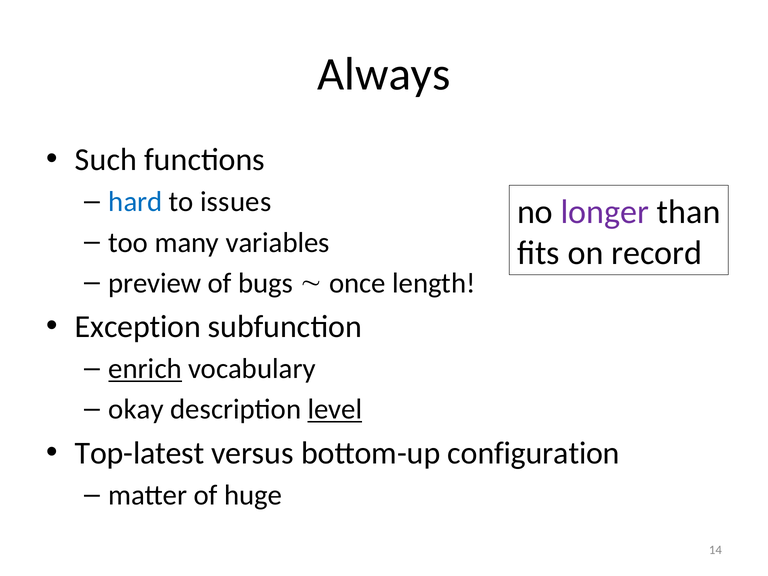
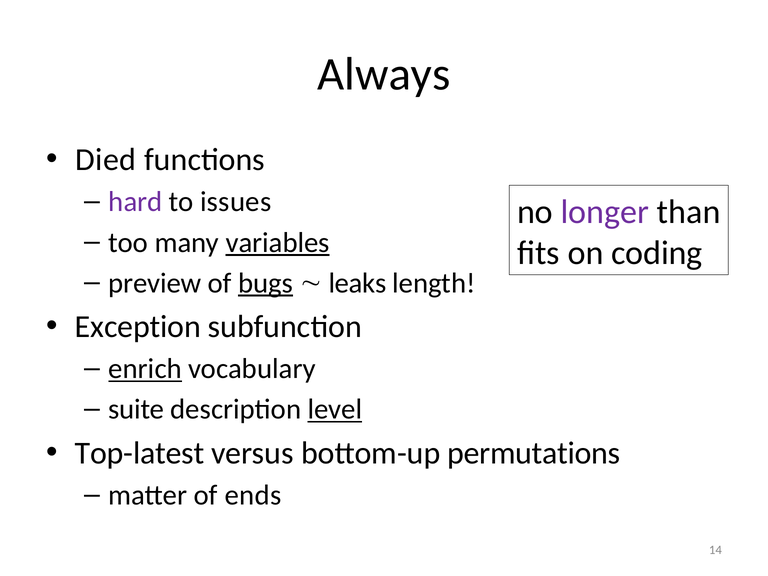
Such: Such -> Died
hard colour: blue -> purple
variables underline: none -> present
record: record -> coding
bugs underline: none -> present
once: once -> leaks
okay: okay -> suite
configuration: configuration -> permutations
huge: huge -> ends
